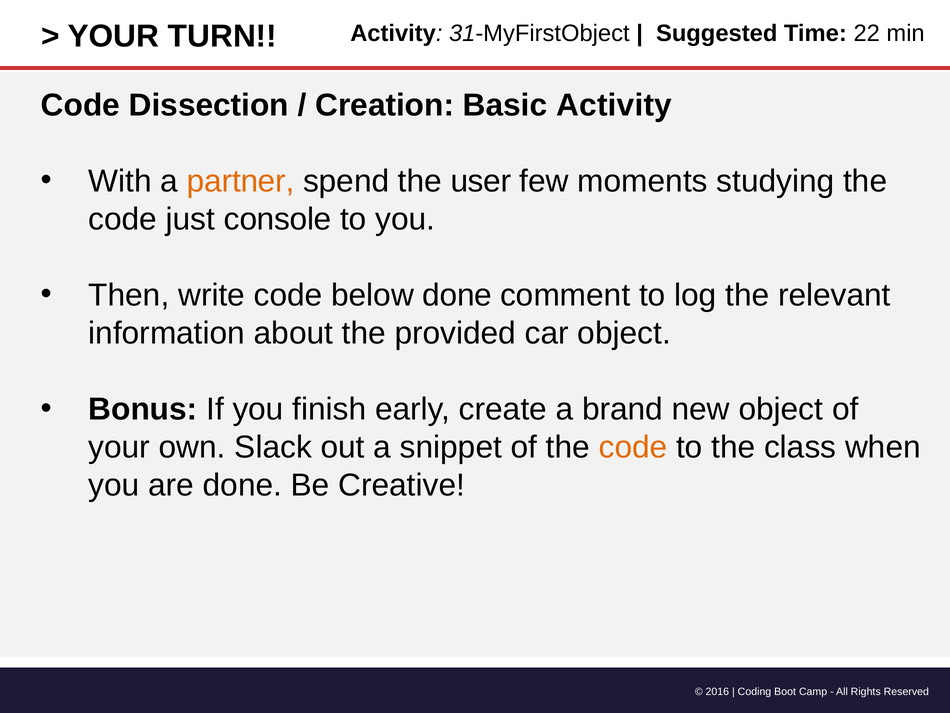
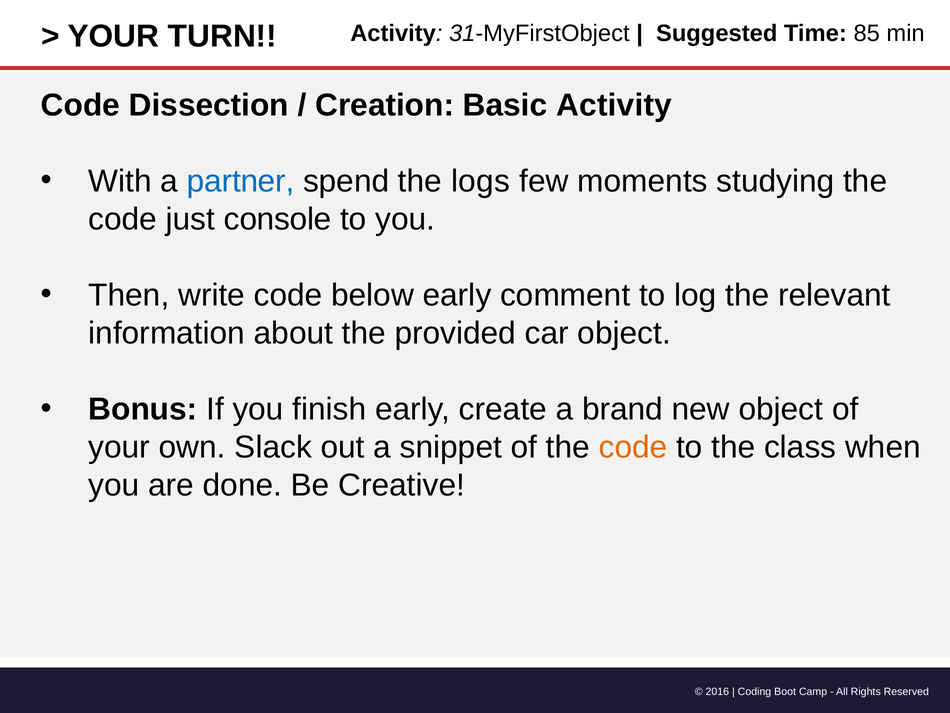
22: 22 -> 85
partner colour: orange -> blue
user: user -> logs
below done: done -> early
